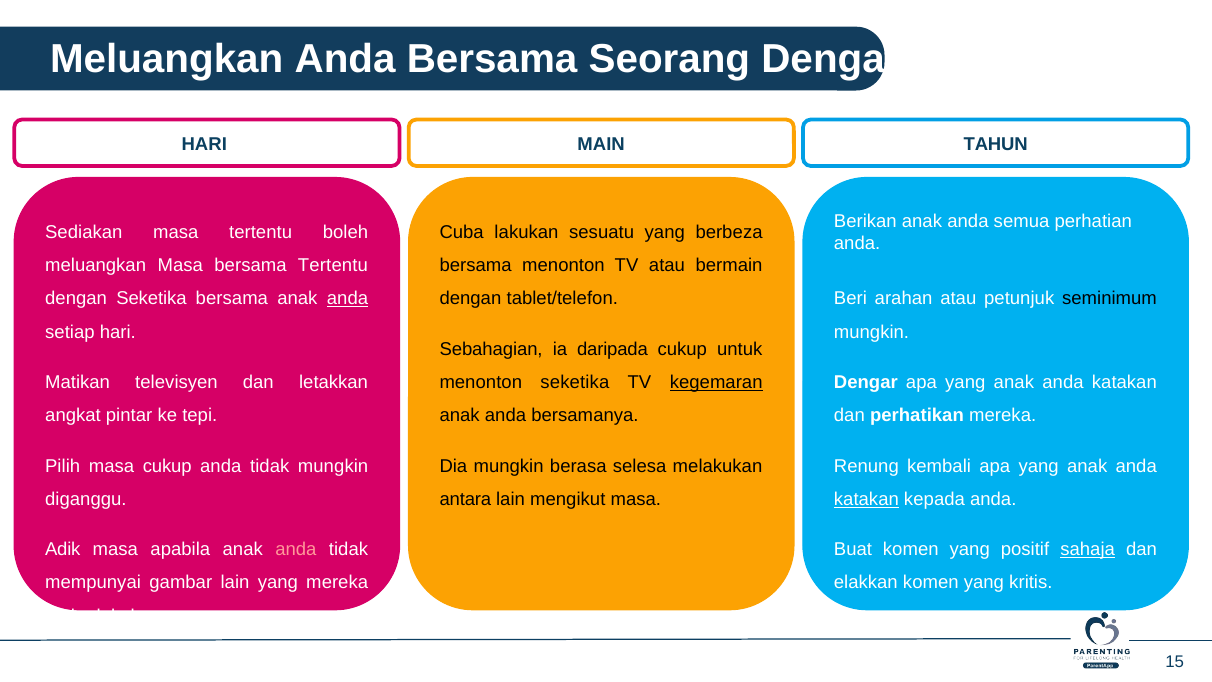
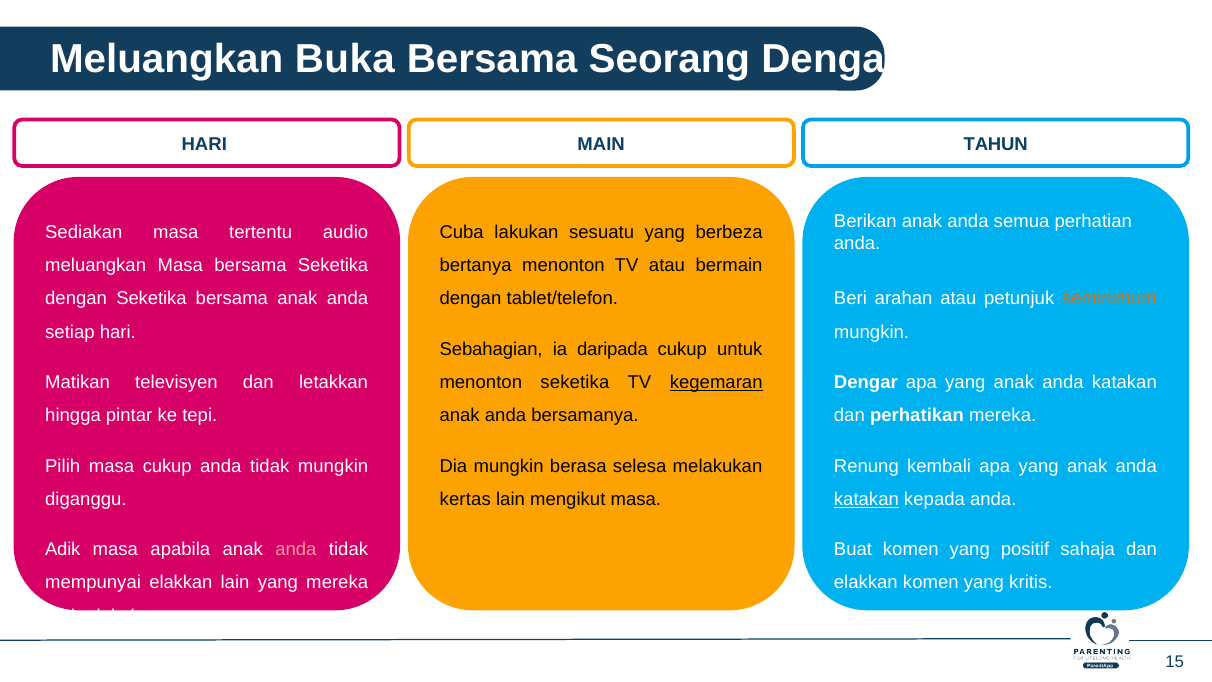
Meluangkan Anda: Anda -> Buka
boleh: boleh -> audio
bersama Tertentu: Tertentu -> Seketika
bersama at (476, 265): bersama -> bertanya
anda at (348, 299) underline: present -> none
seminimum colour: black -> orange
angkat: angkat -> hingga
antara: antara -> kertas
sahaja underline: present -> none
mempunyai gambar: gambar -> elakkan
